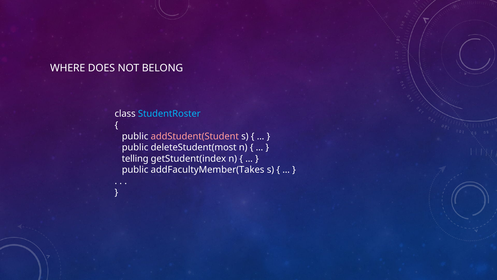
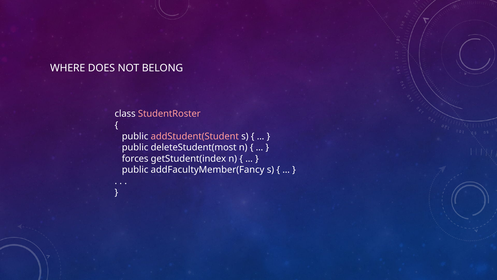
StudentRoster colour: light blue -> pink
telling: telling -> forces
addFacultyMember(Takes: addFacultyMember(Takes -> addFacultyMember(Fancy
